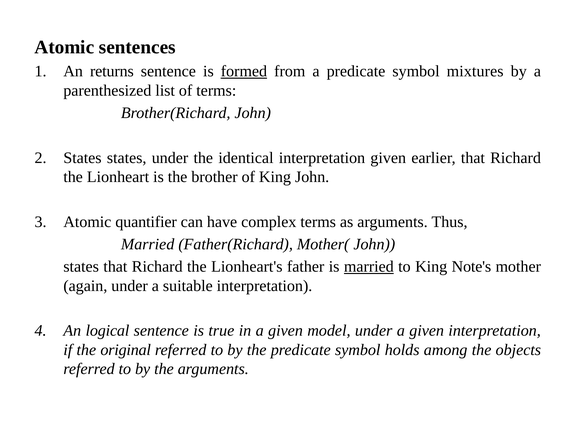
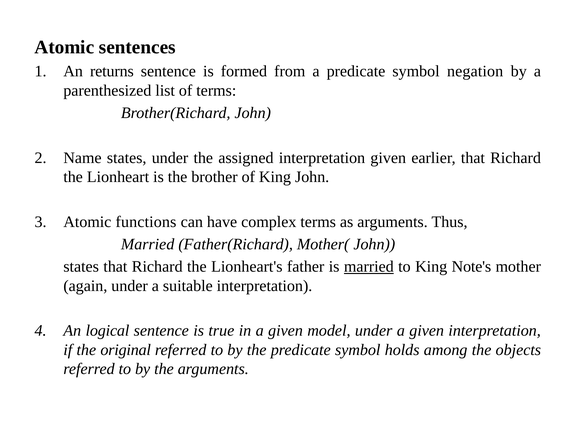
formed underline: present -> none
mixtures: mixtures -> negation
States at (82, 158): States -> Name
identical: identical -> assigned
quantifier: quantifier -> functions
